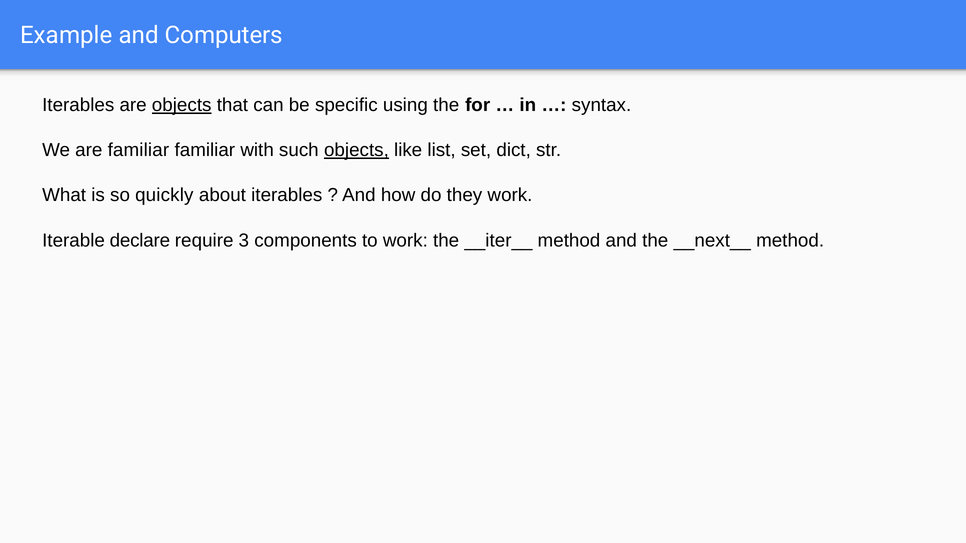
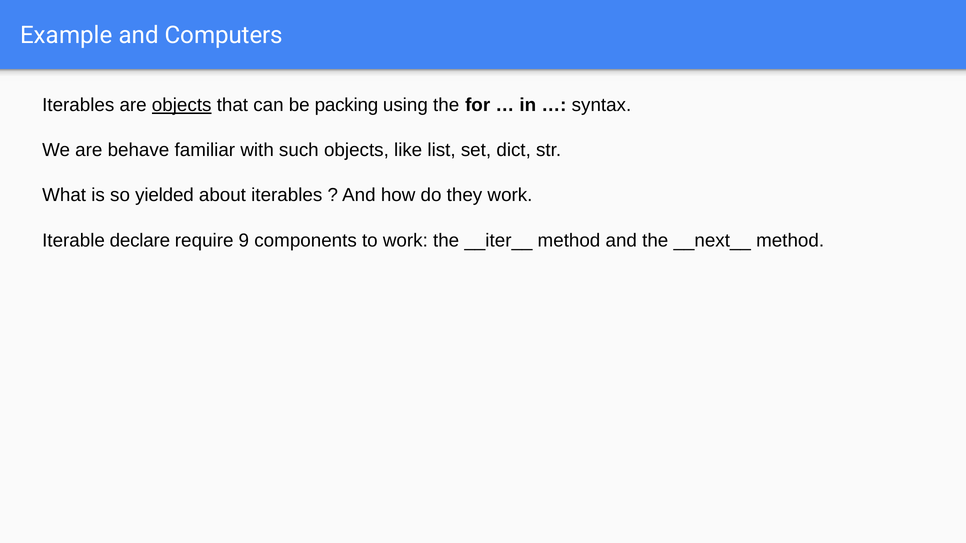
specific: specific -> packing
are familiar: familiar -> behave
objects at (356, 150) underline: present -> none
quickly: quickly -> yielded
3: 3 -> 9
